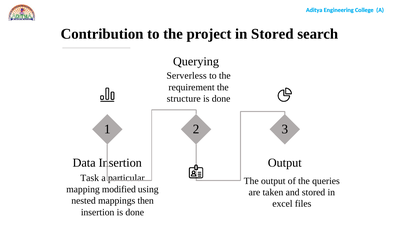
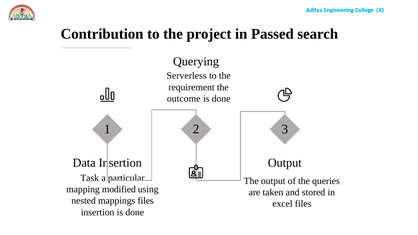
in Stored: Stored -> Passed
structure: structure -> outcome
mappings then: then -> files
